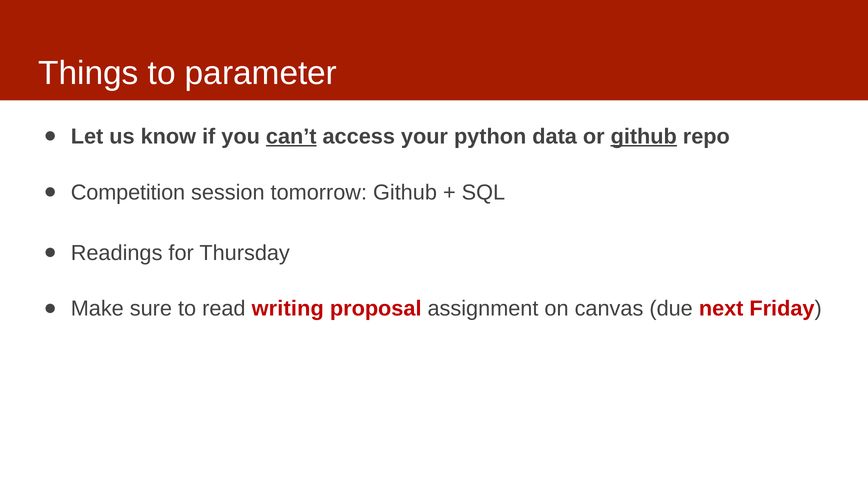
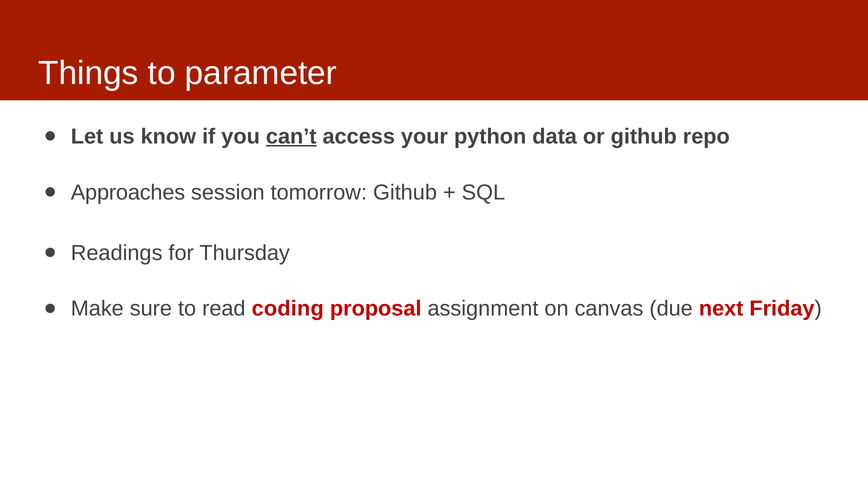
github at (644, 137) underline: present -> none
Competition: Competition -> Approaches
writing: writing -> coding
